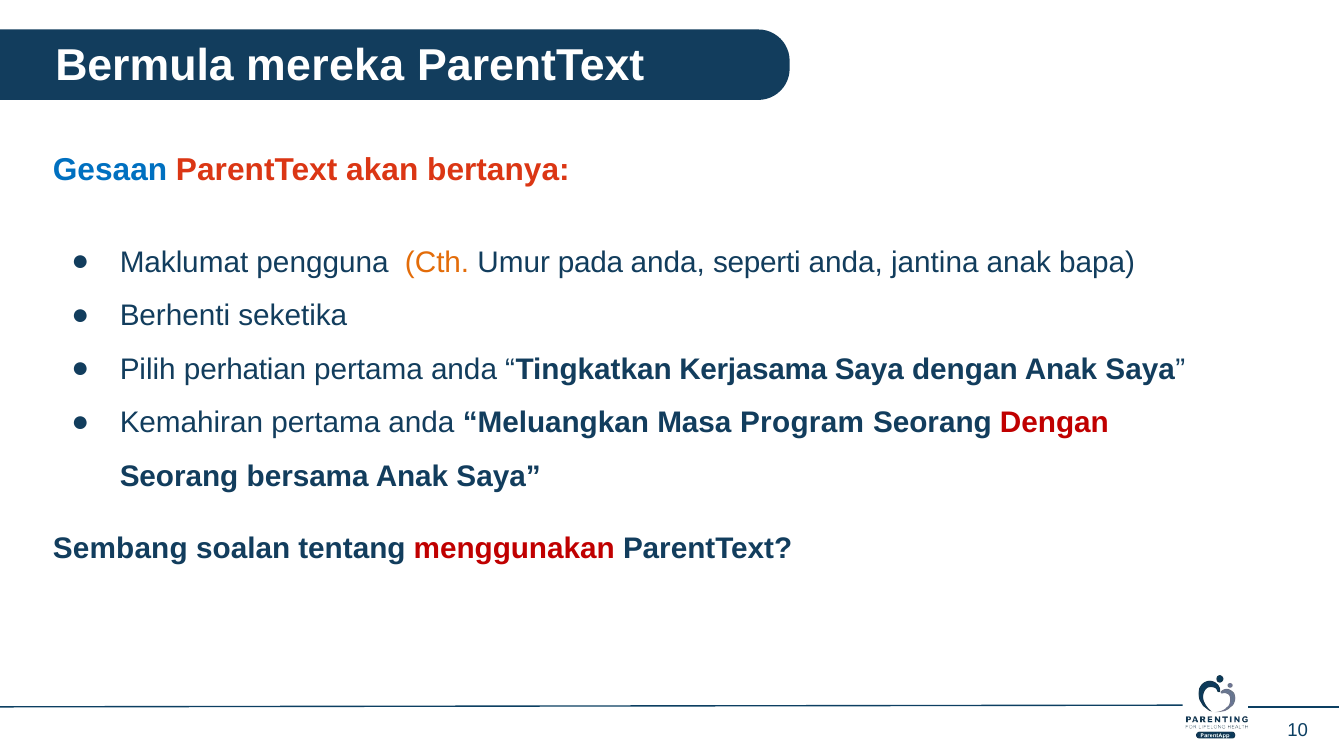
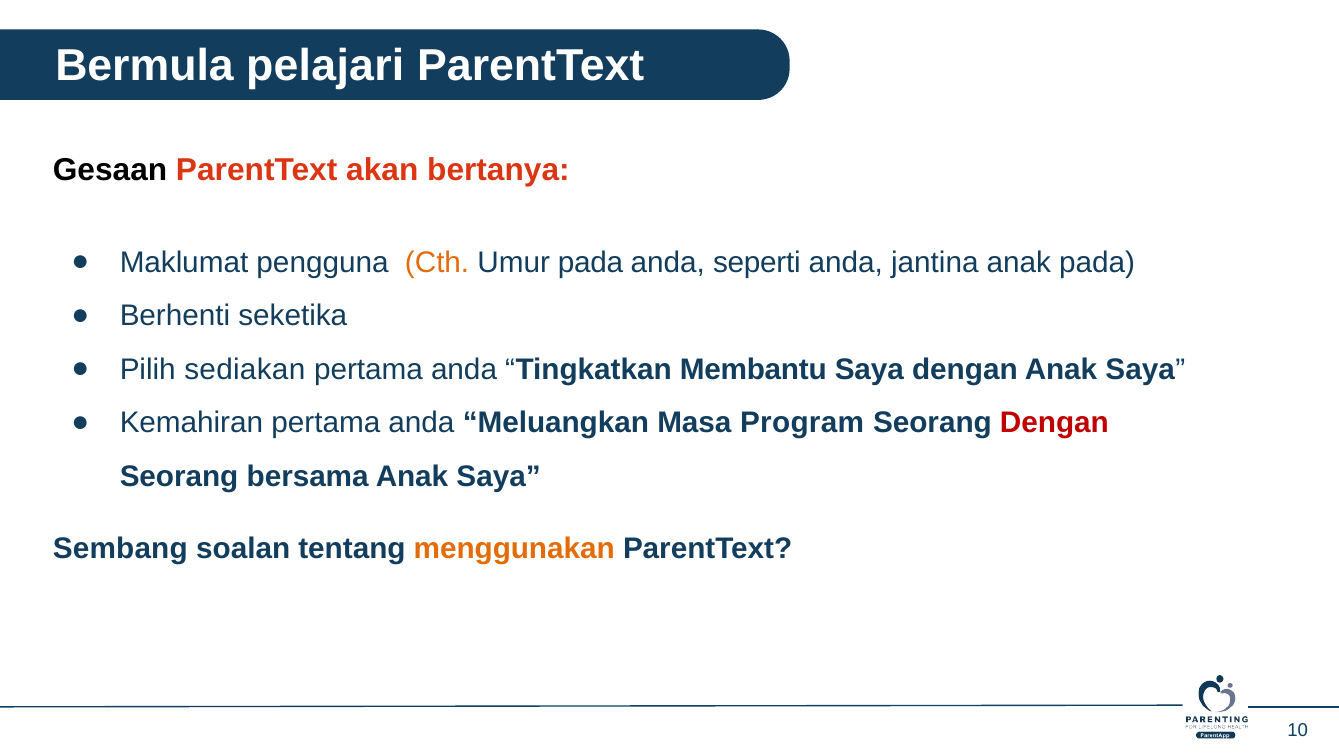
mereka: mereka -> pelajari
Gesaan colour: blue -> black
anak bapa: bapa -> pada
perhatian: perhatian -> sediakan
Kerjasama: Kerjasama -> Membantu
menggunakan colour: red -> orange
